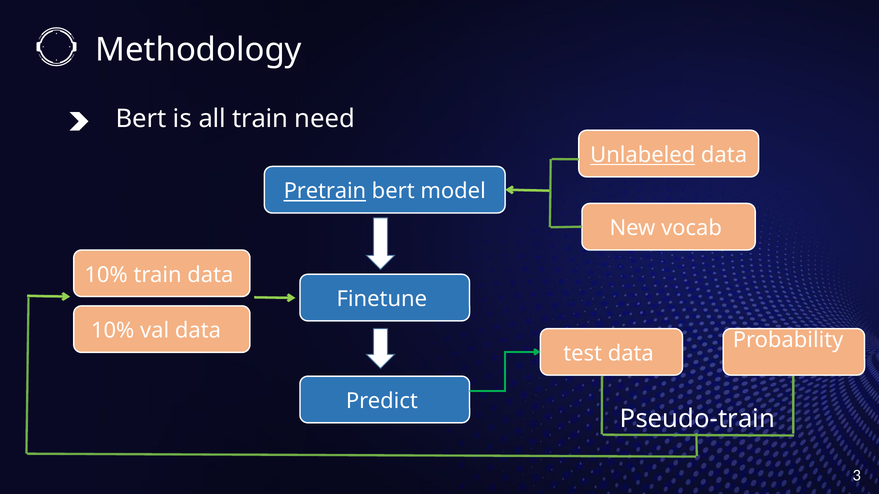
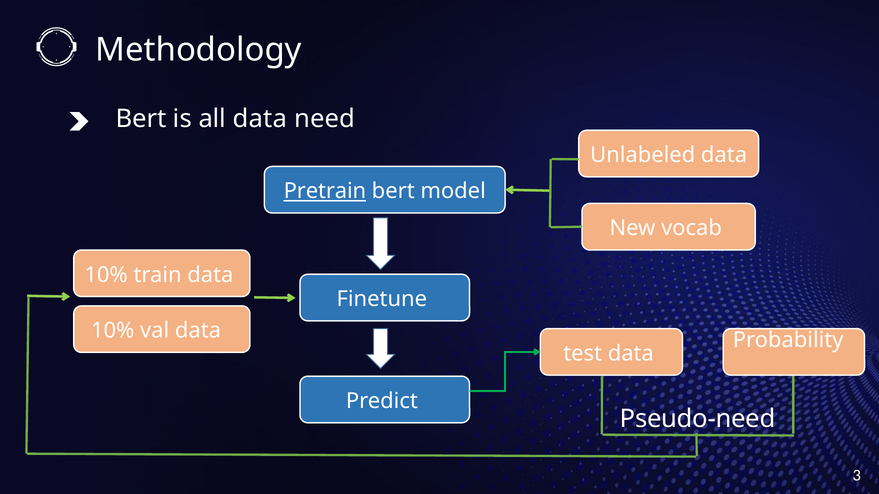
all train: train -> data
Unlabeled underline: present -> none
Pseudo-train: Pseudo-train -> Pseudo-need
